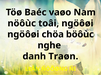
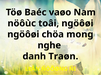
böôùc: böôùc -> mong
